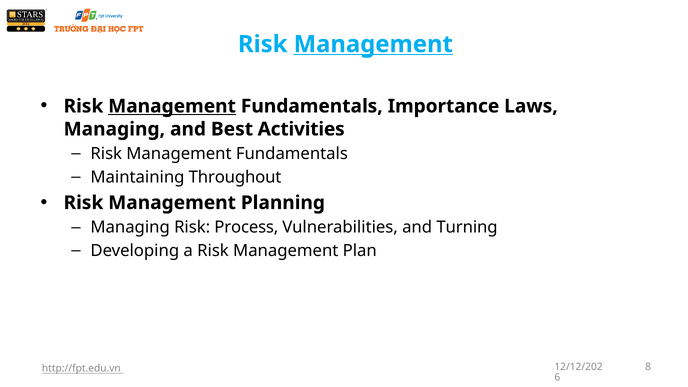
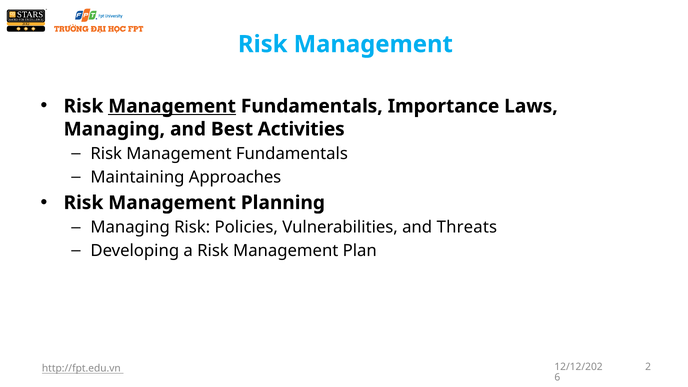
Management at (373, 44) underline: present -> none
Throughout: Throughout -> Approaches
Process: Process -> Policies
Turning: Turning -> Threats
8: 8 -> 2
